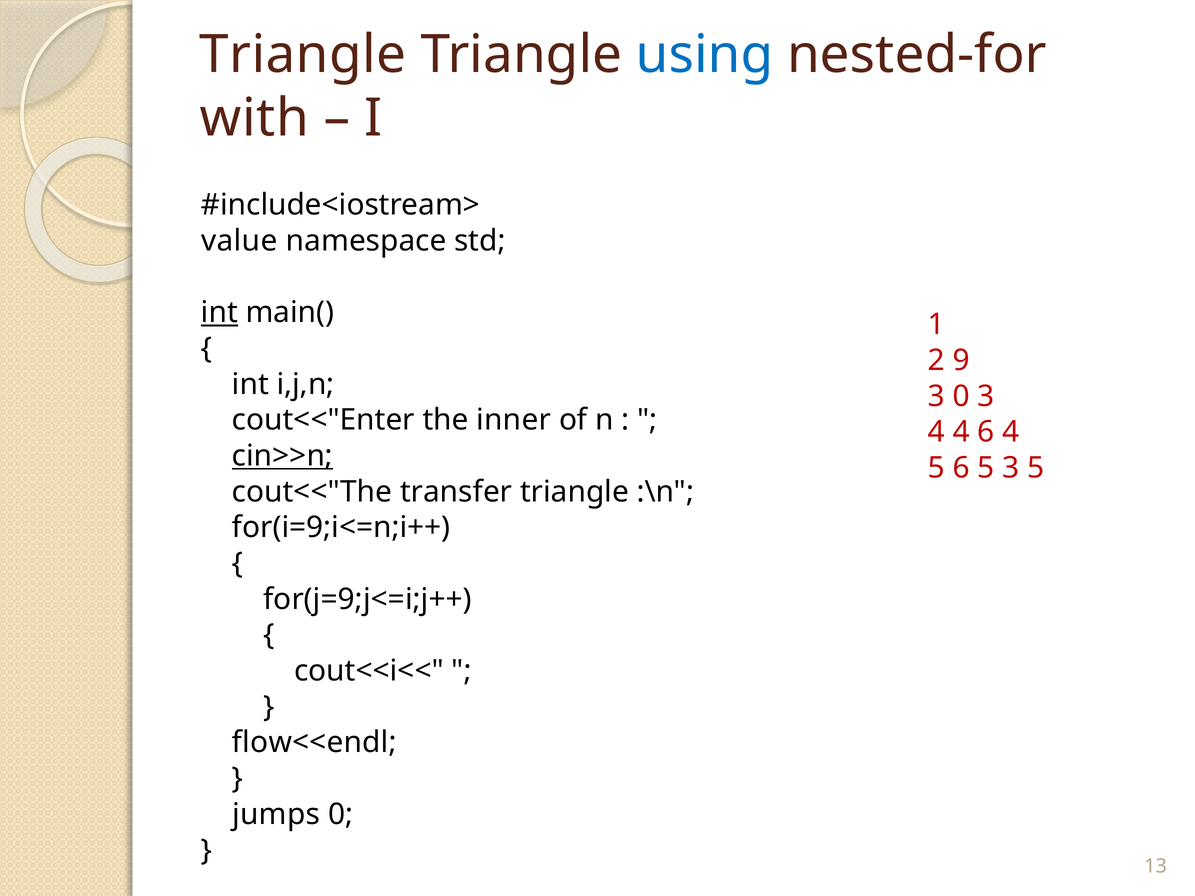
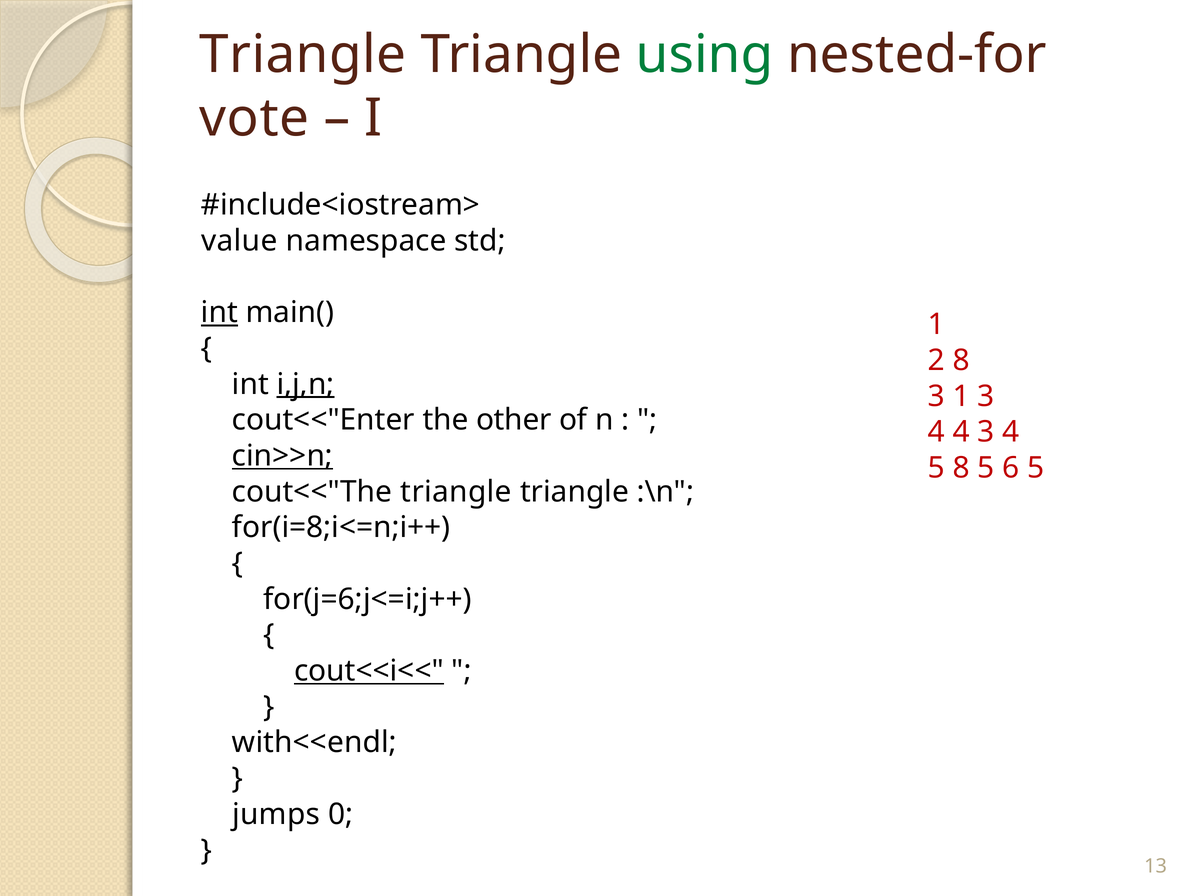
using colour: blue -> green
with: with -> vote
2 9: 9 -> 8
i,j,n underline: none -> present
3 0: 0 -> 1
inner: inner -> other
4 6: 6 -> 3
5 6: 6 -> 8
5 3: 3 -> 6
cout<<"The transfer: transfer -> triangle
for(i=9;i<=n;i++: for(i=9;i<=n;i++ -> for(i=8;i<=n;i++
for(j=9;j<=i;j++: for(j=9;j<=i;j++ -> for(j=6;j<=i;j++
cout<<i<< underline: none -> present
flow<<endl: flow<<endl -> with<<endl
